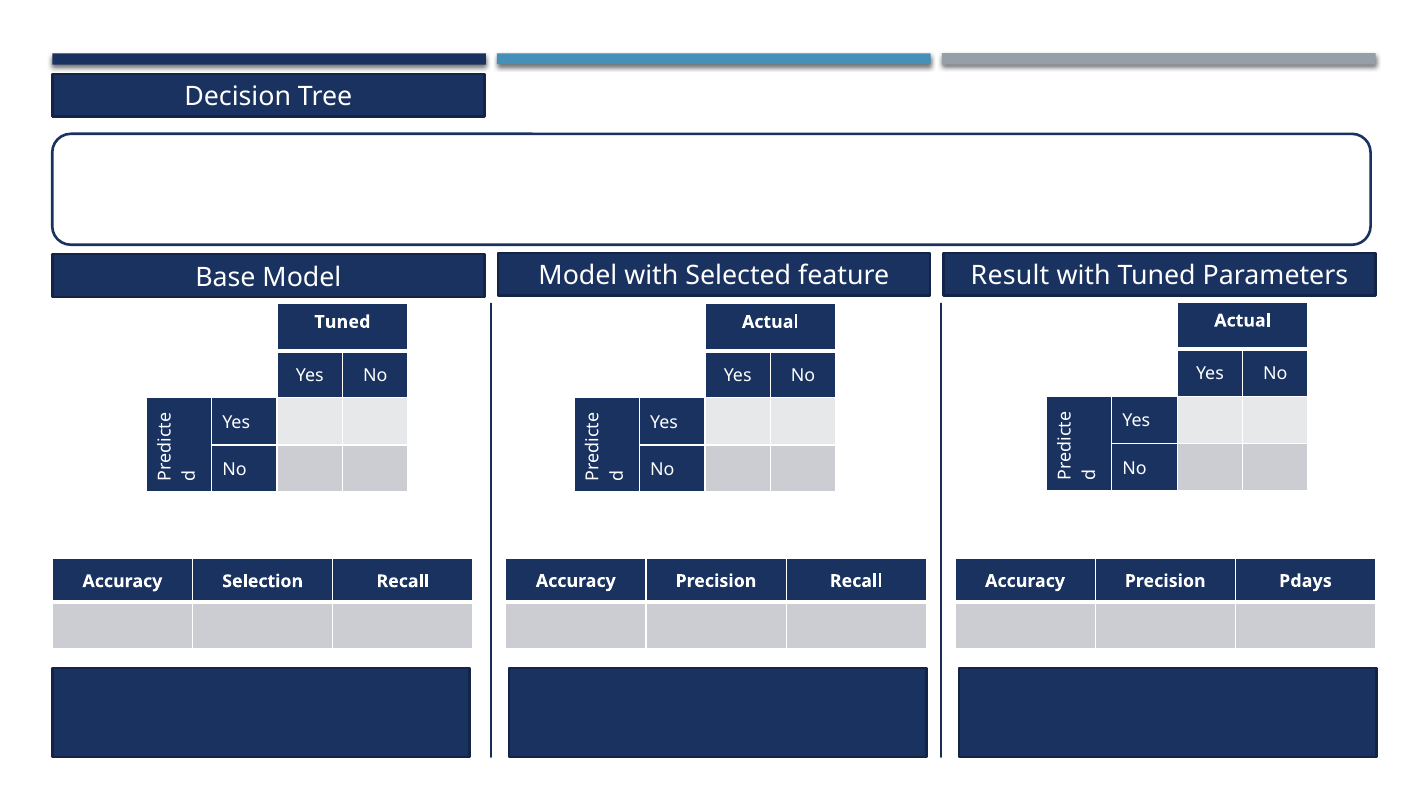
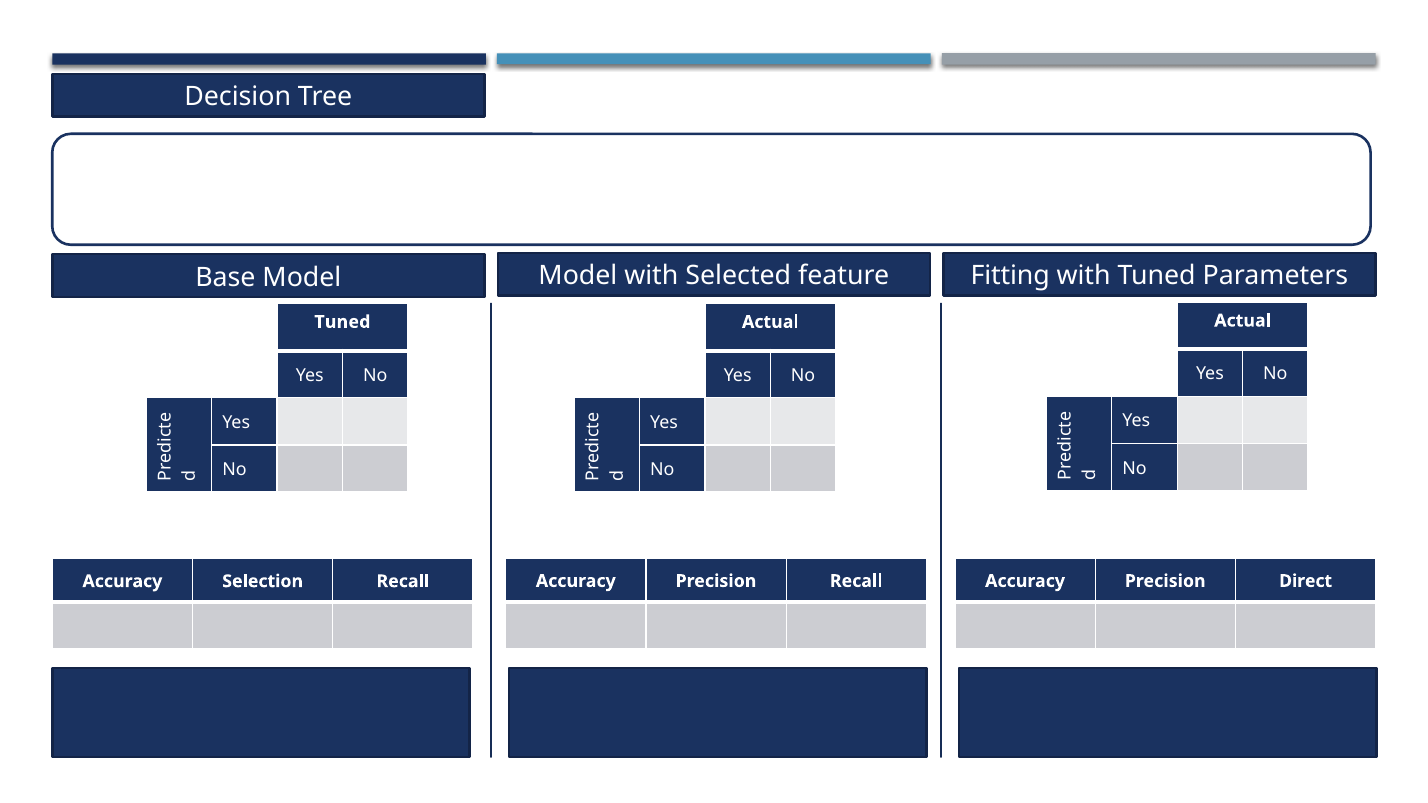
Result: Result -> Fitting
Pdays: Pdays -> Direct
